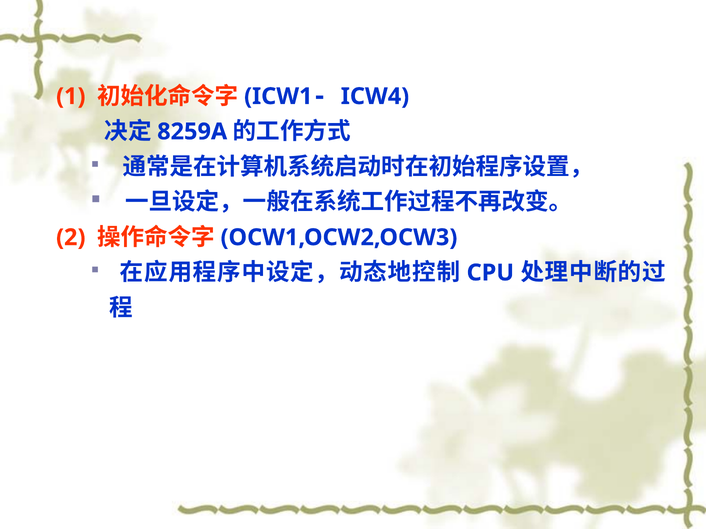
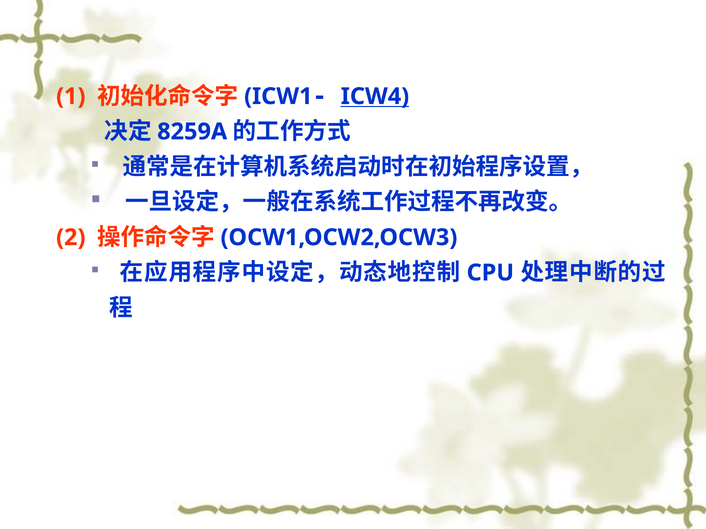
ICW4 underline: none -> present
